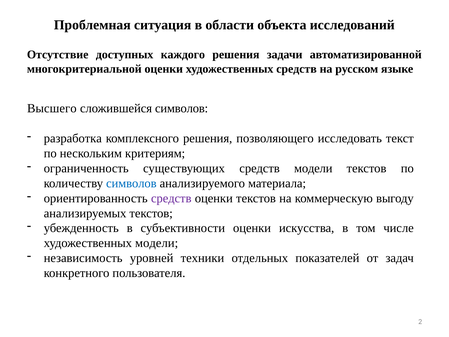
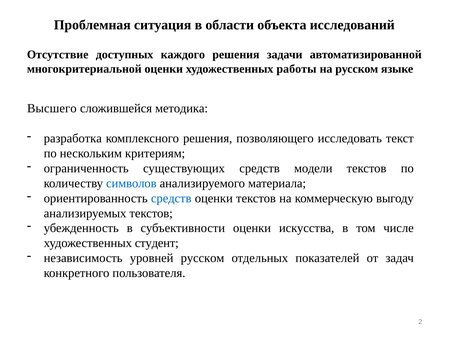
художественных средств: средств -> работы
сложившейся символов: символов -> методика
средств at (171, 198) colour: purple -> blue
художественных модели: модели -> студент
уровней техники: техники -> русском
